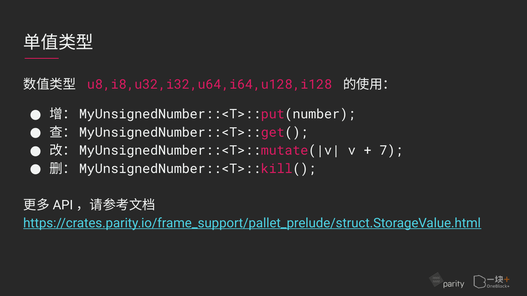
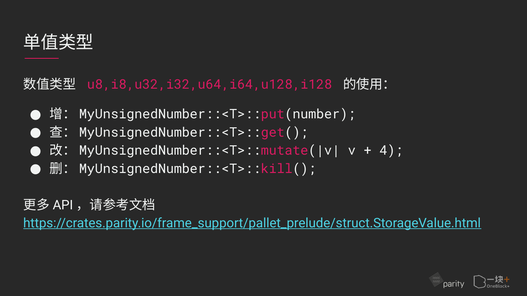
7: 7 -> 4
